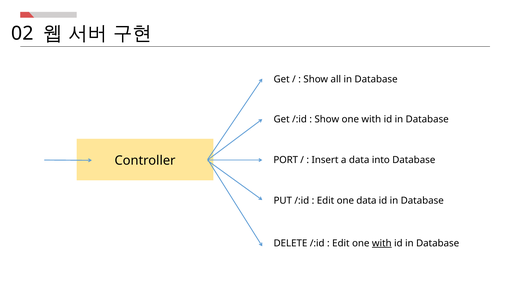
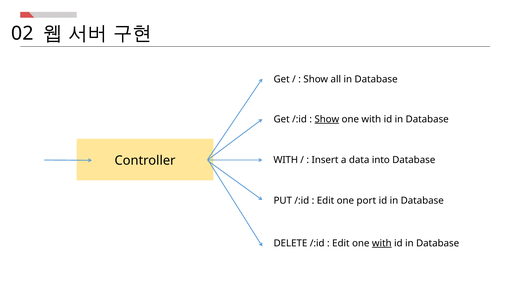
Show at (327, 119) underline: none -> present
PORT at (286, 160): PORT -> WITH
one data: data -> port
